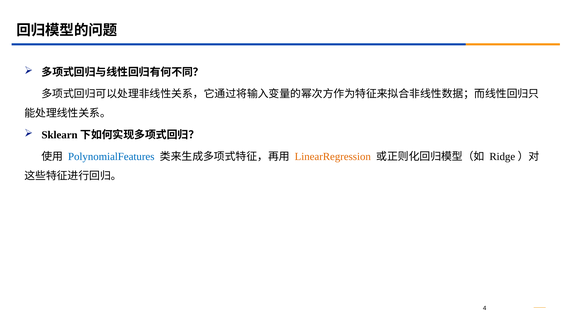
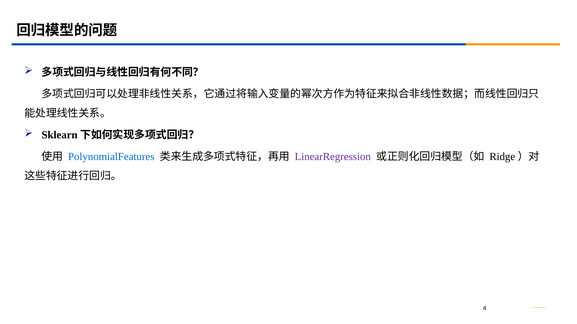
LinearRegression colour: orange -> purple
